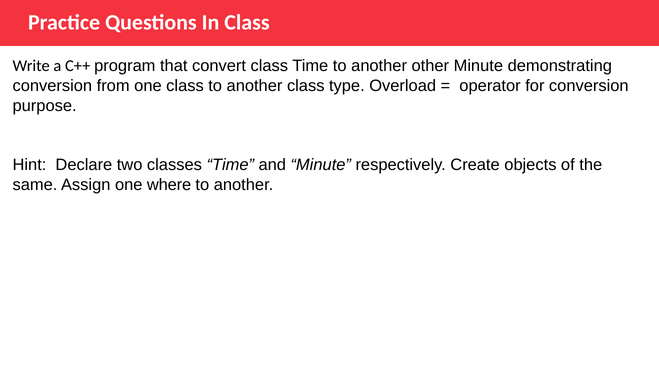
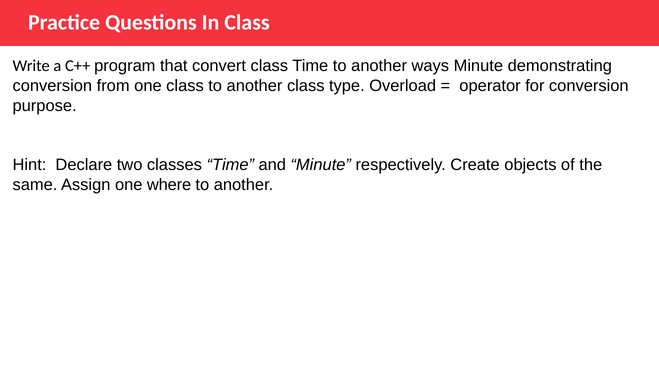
other: other -> ways
